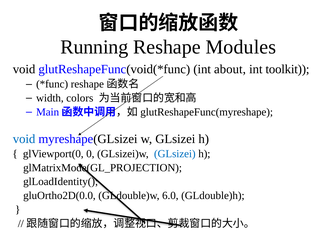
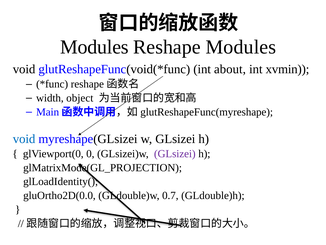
Running at (94, 47): Running -> Modules
toolkit: toolkit -> xvmin
colors: colors -> object
GLsizei at (175, 153) colour: blue -> purple
6.0: 6.0 -> 0.7
